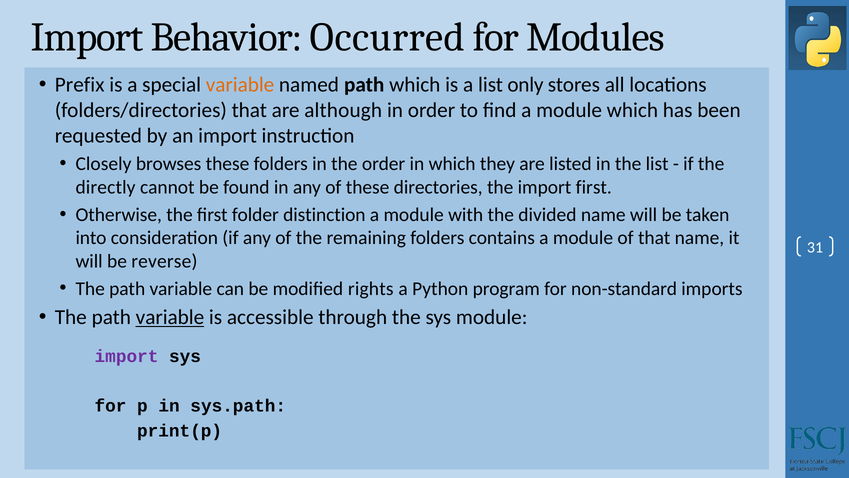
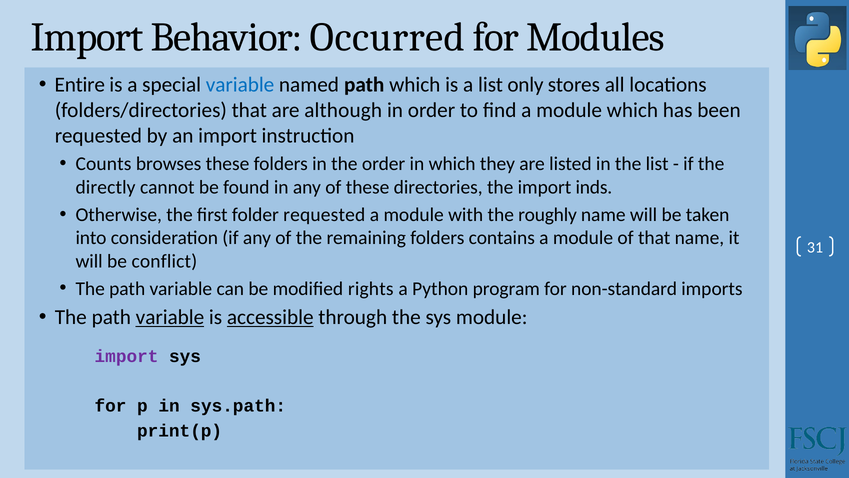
Prefix: Prefix -> Entire
variable at (240, 85) colour: orange -> blue
Closely: Closely -> Counts
import first: first -> inds
folder distinction: distinction -> requested
divided: divided -> roughly
reverse: reverse -> conflict
accessible underline: none -> present
